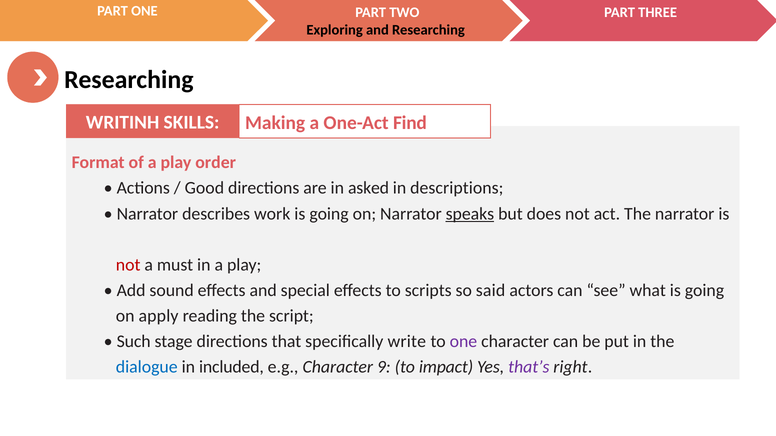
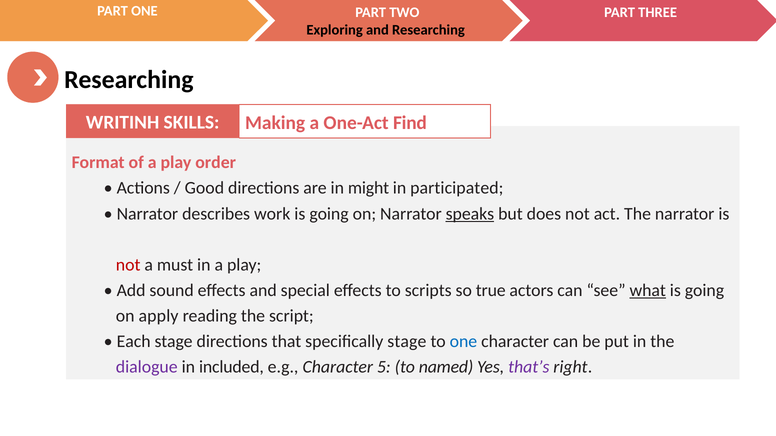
asked: asked -> might
descriptions: descriptions -> participated
said: said -> true
what underline: none -> present
Such: Such -> Each
specifically write: write -> stage
one at (463, 342) colour: purple -> blue
dialogue colour: blue -> purple
9: 9 -> 5
impact: impact -> named
